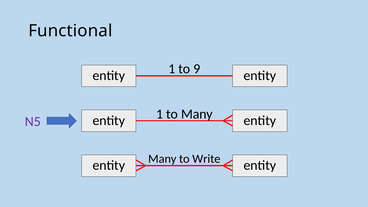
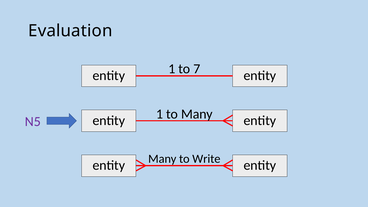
Functional: Functional -> Evaluation
9: 9 -> 7
